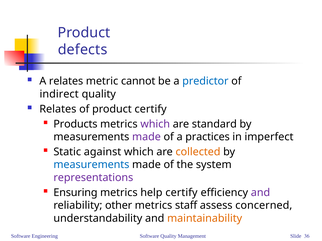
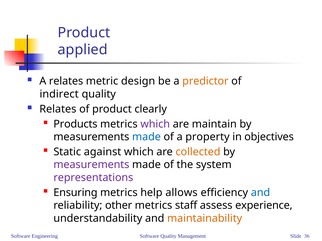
defects: defects -> applied
cannot: cannot -> design
predictor colour: blue -> orange
product certify: certify -> clearly
standard: standard -> maintain
made at (146, 137) colour: purple -> blue
practices: practices -> property
imperfect: imperfect -> objectives
measurements at (91, 165) colour: blue -> purple
help certify: certify -> allows
and at (260, 193) colour: purple -> blue
concerned: concerned -> experience
